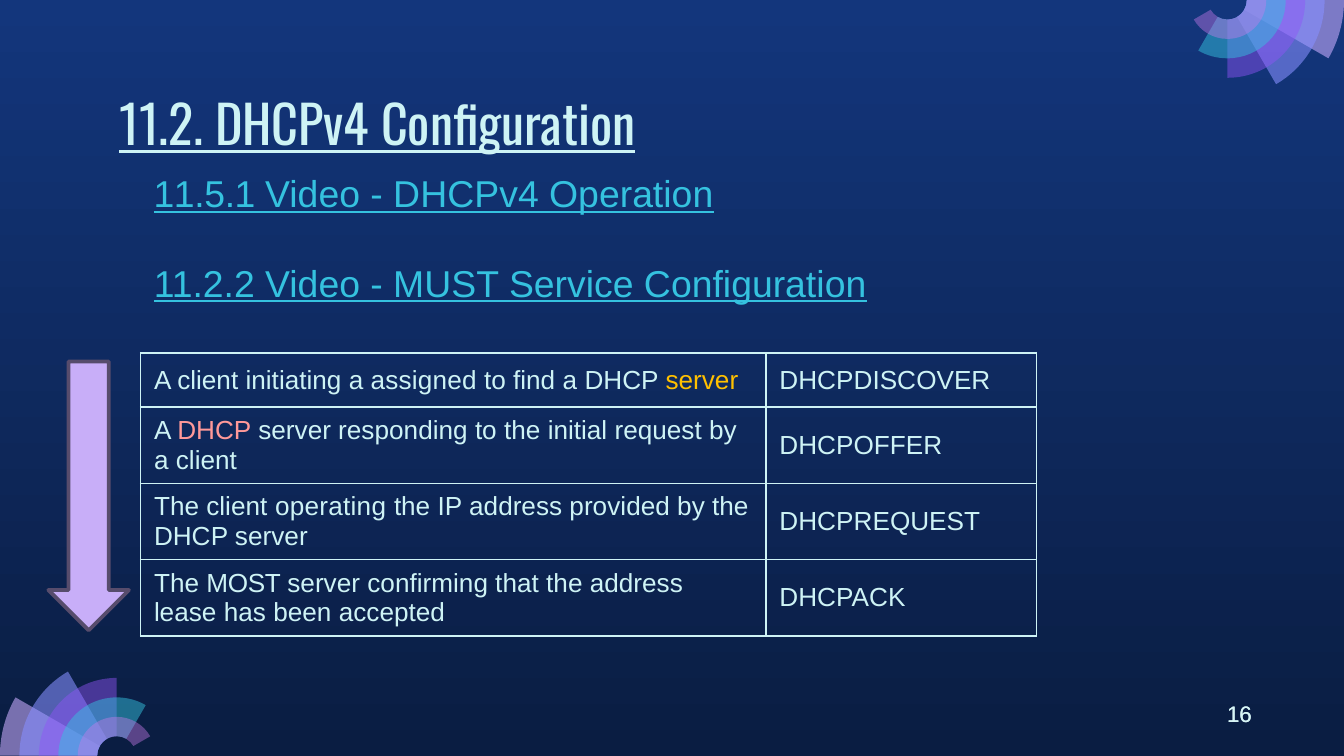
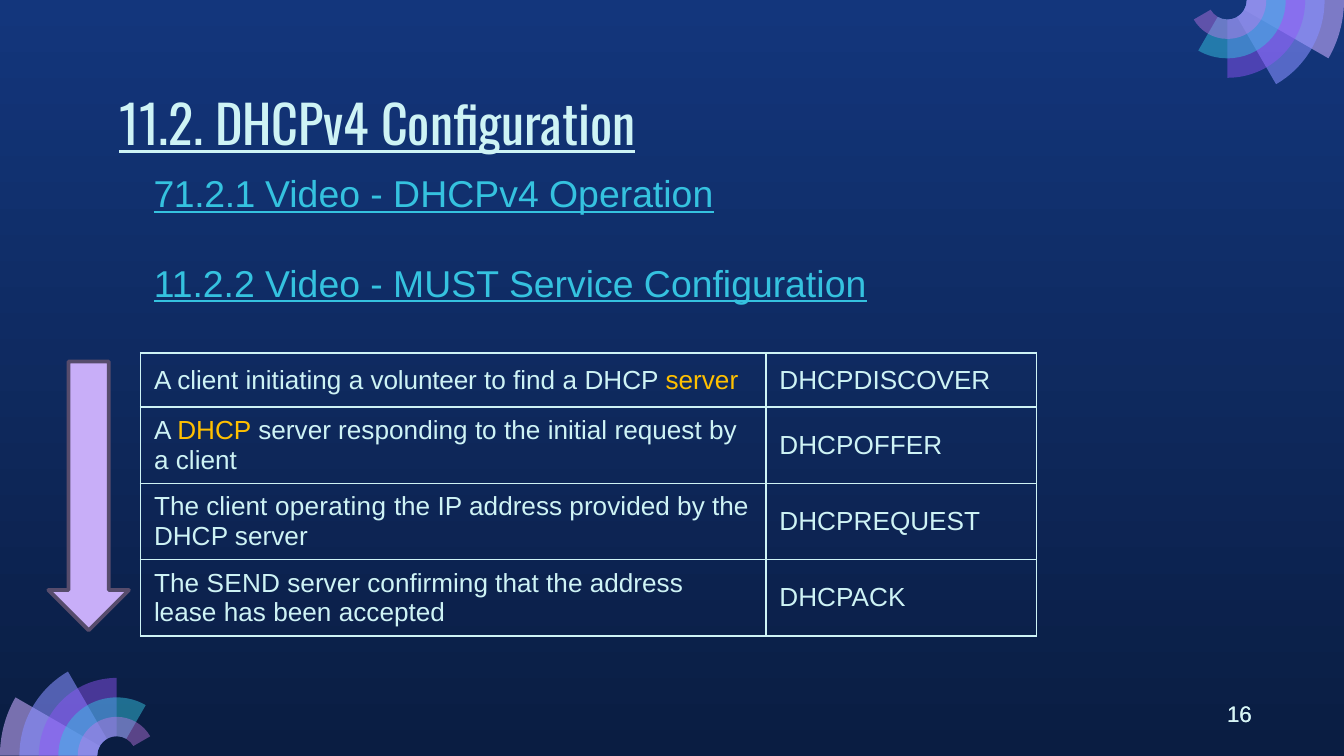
11.5.1: 11.5.1 -> 71.2.1
assigned: assigned -> volunteer
DHCP at (214, 431) colour: pink -> yellow
MOST: MOST -> SEND
